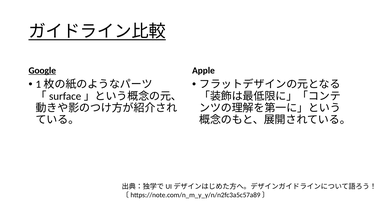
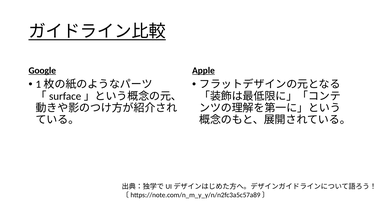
Apple underline: none -> present
